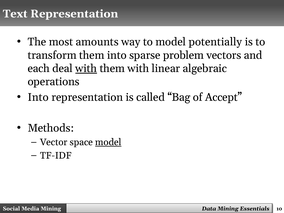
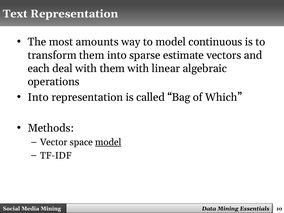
potentially: potentially -> continuous
problem: problem -> estimate
with at (86, 68) underline: present -> none
Accept: Accept -> Which
